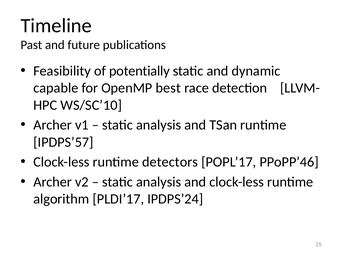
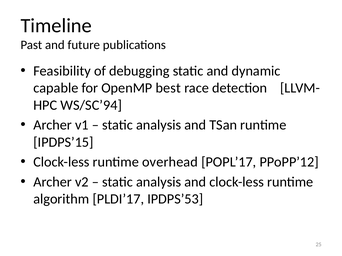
potentially: potentially -> debugging
WS/SC’10: WS/SC’10 -> WS/SC’94
IPDPS’57: IPDPS’57 -> IPDPS’15
detectors: detectors -> overhead
PPoPP’46: PPoPP’46 -> PPoPP’12
IPDPS’24: IPDPS’24 -> IPDPS’53
